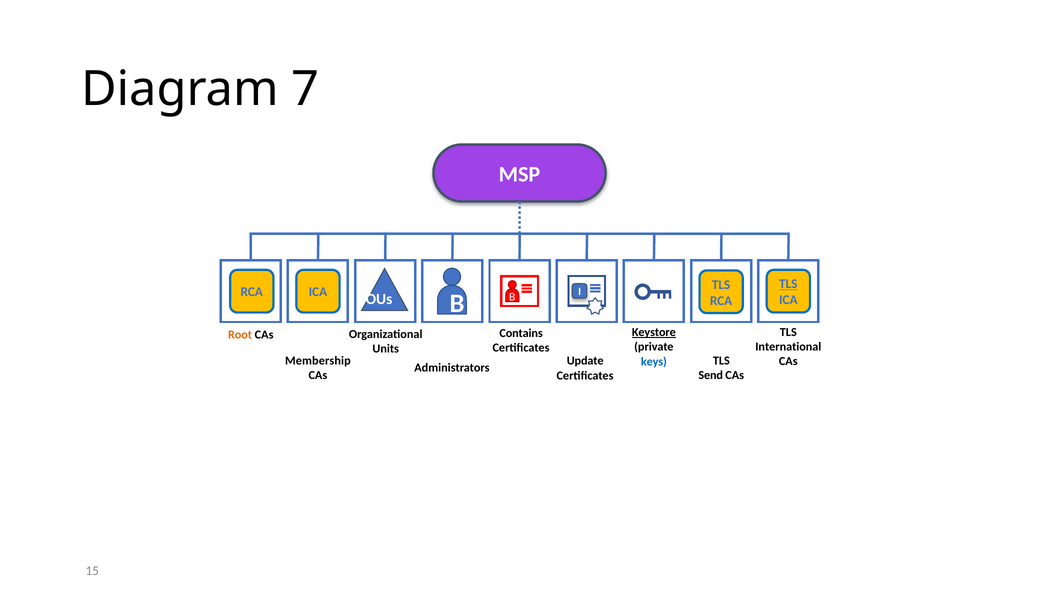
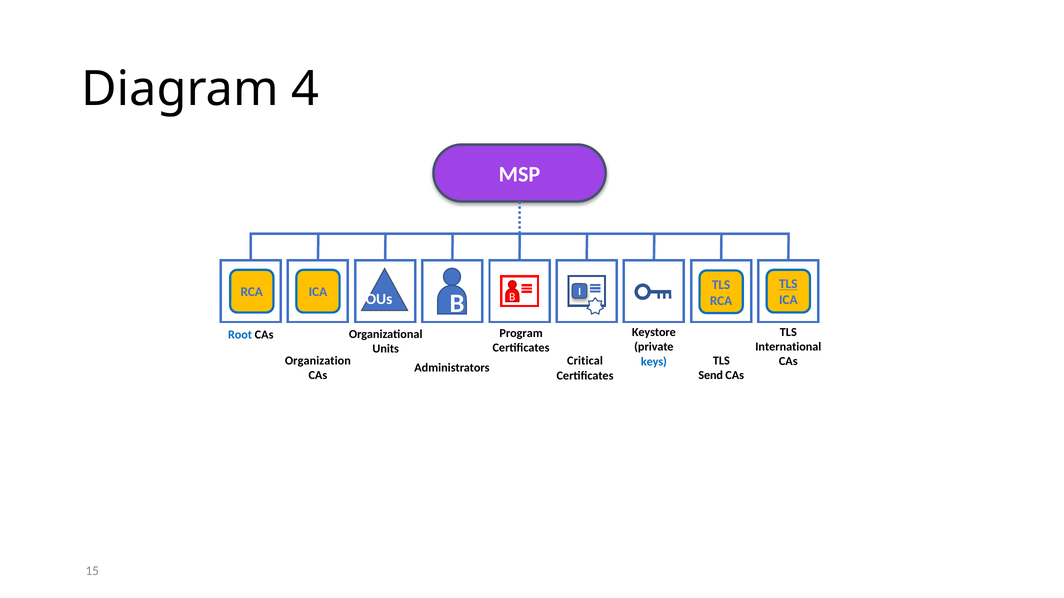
7: 7 -> 4
Keystore underline: present -> none
Contains: Contains -> Program
Root colour: orange -> blue
Membership: Membership -> Organization
Update: Update -> Critical
